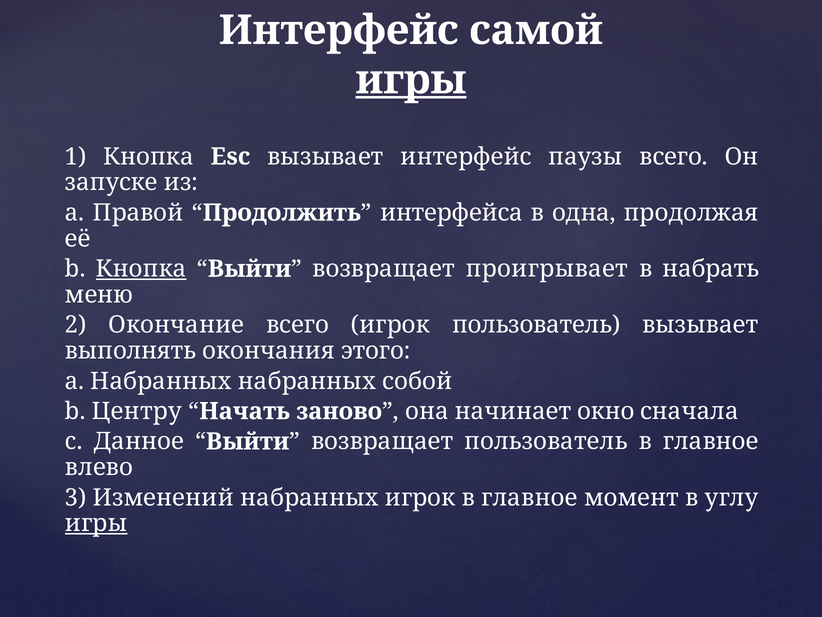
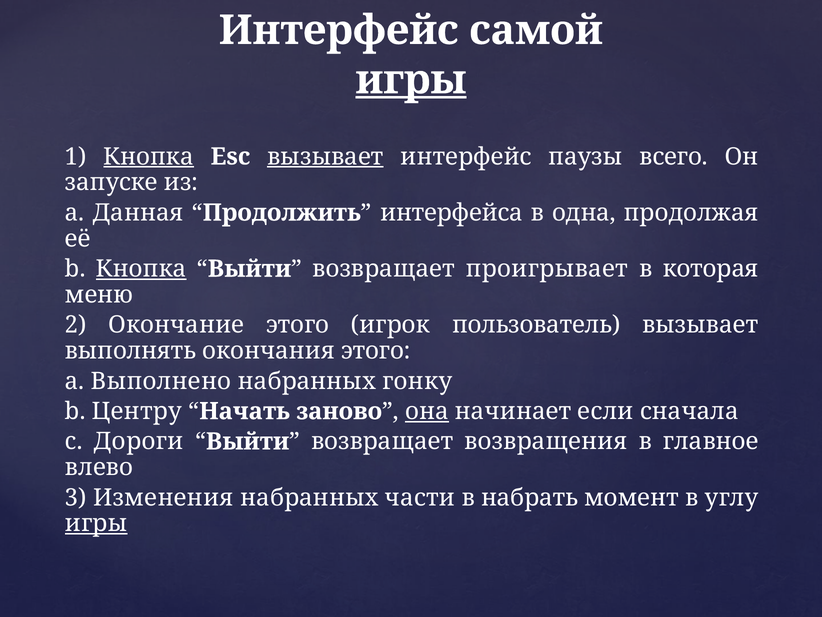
Кнопка at (149, 156) underline: none -> present
вызывает at (325, 156) underline: none -> present
Правой: Правой -> Данная
набрать: набрать -> которая
Окончание всего: всего -> этого
a Набранных: Набранных -> Выполнено
собой: собой -> гонку
она underline: none -> present
окно: окно -> если
Данное: Данное -> Дороги
возвращает пользователь: пользователь -> возвращения
Изменений: Изменений -> Изменения
набранных игрок: игрок -> части
главное at (529, 497): главное -> набрать
